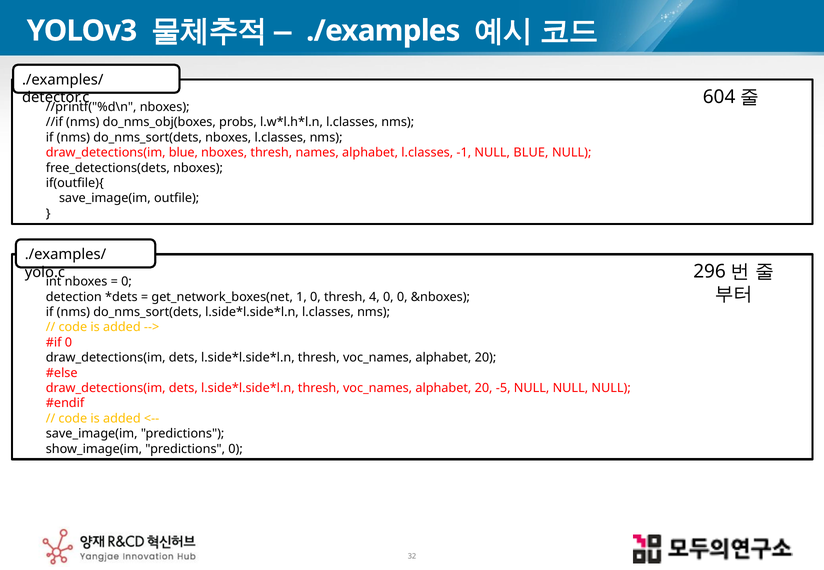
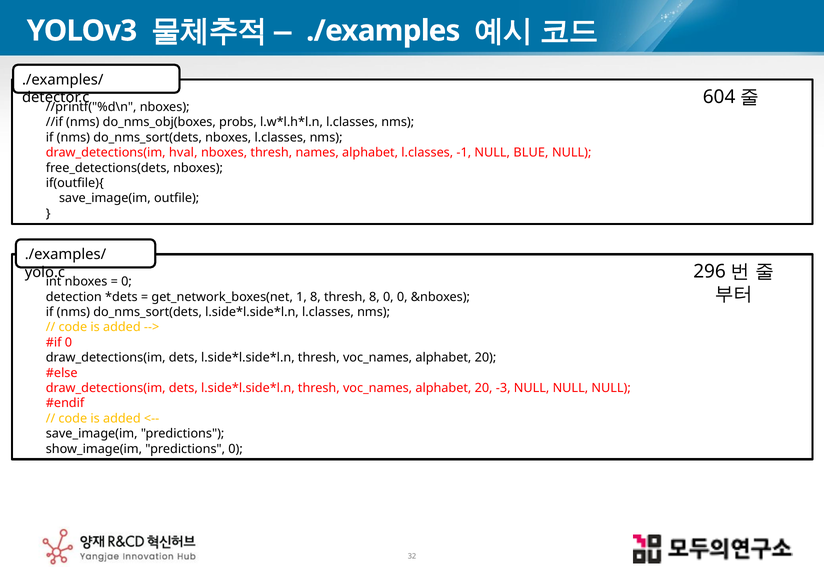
draw_detections(im blue: blue -> hval
1 0: 0 -> 8
thresh 4: 4 -> 8
-5: -5 -> -3
